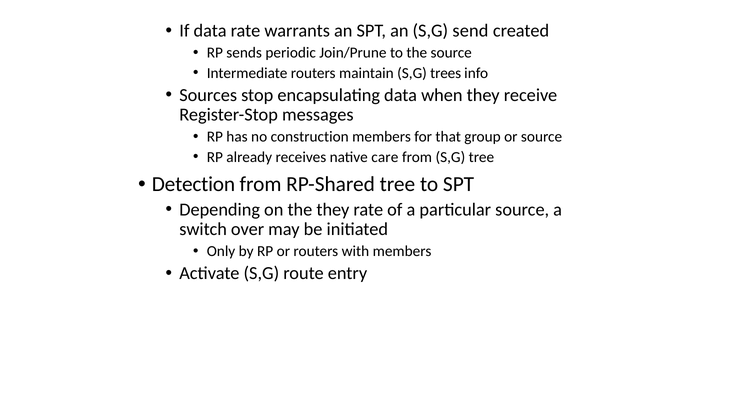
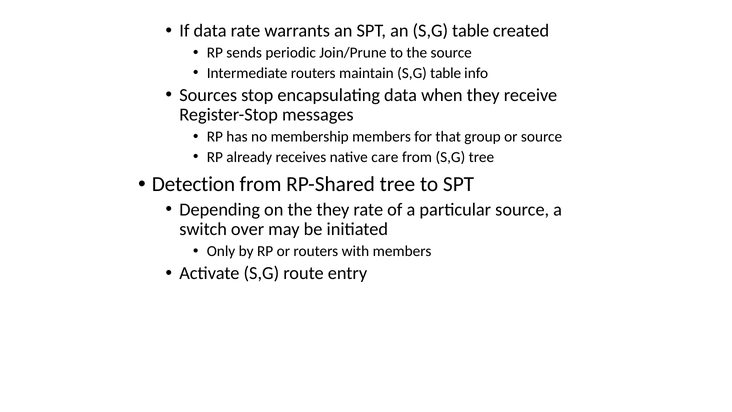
an S,G send: send -> table
maintain S,G trees: trees -> table
construction: construction -> membership
